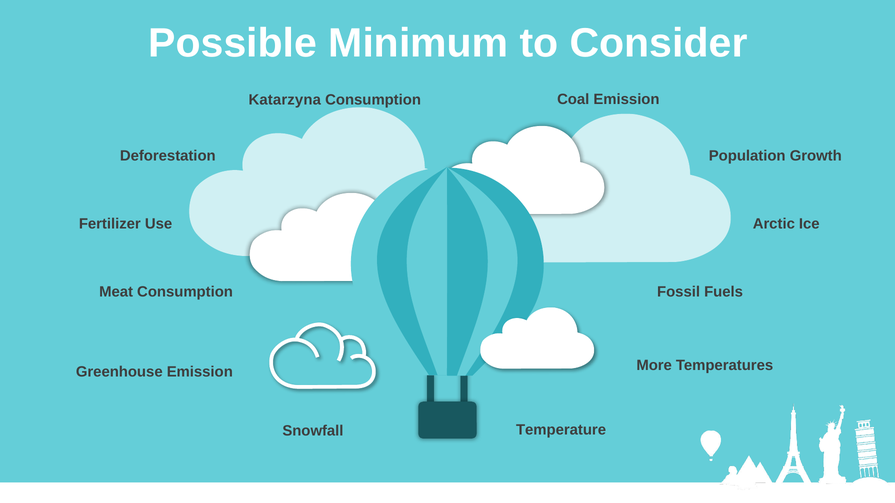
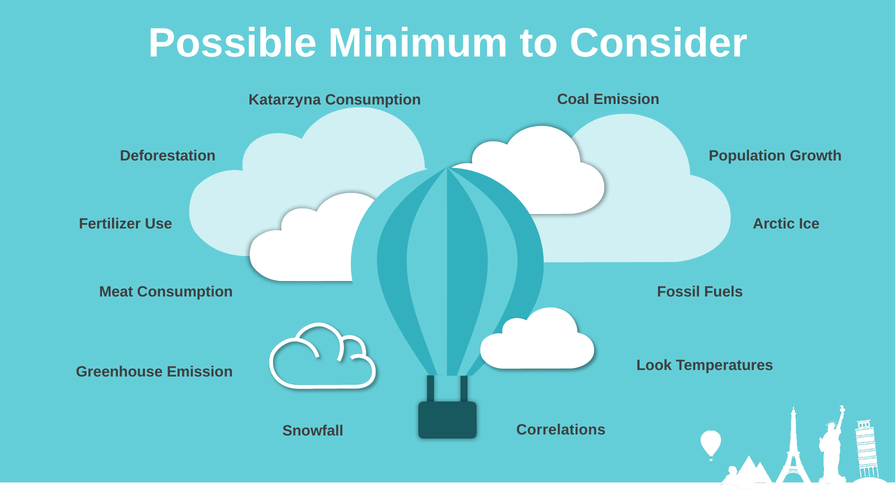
More: More -> Look
Temperature: Temperature -> Correlations
